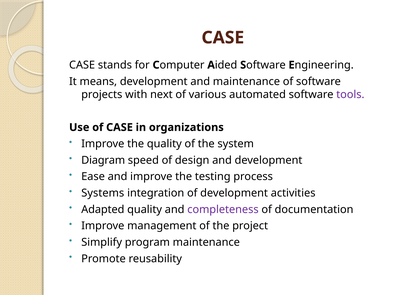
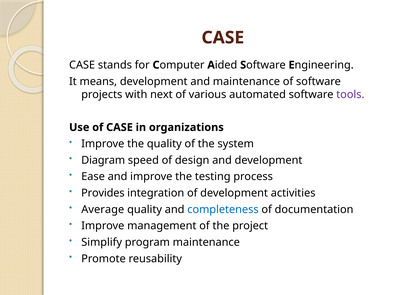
Systems: Systems -> Provides
Adapted: Adapted -> Average
completeness colour: purple -> blue
